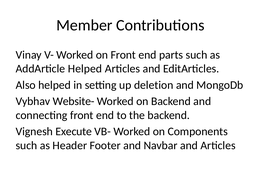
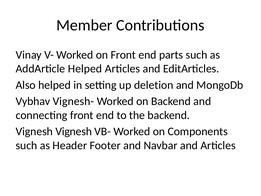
Website-: Website- -> Vignesh-
Vignesh Execute: Execute -> Vignesh
